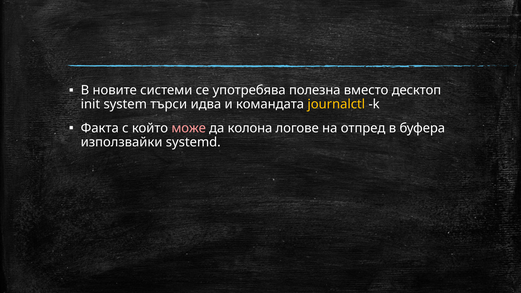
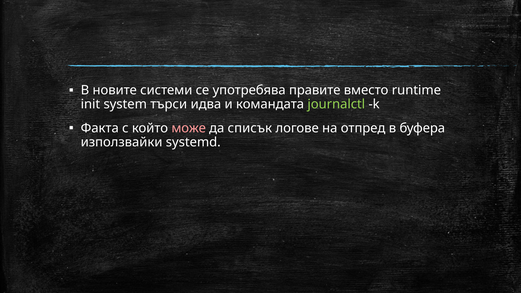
полезна: полезна -> правите
десктоп: десктоп -> runtime
journalctl colour: yellow -> light green
колона: колона -> списък
